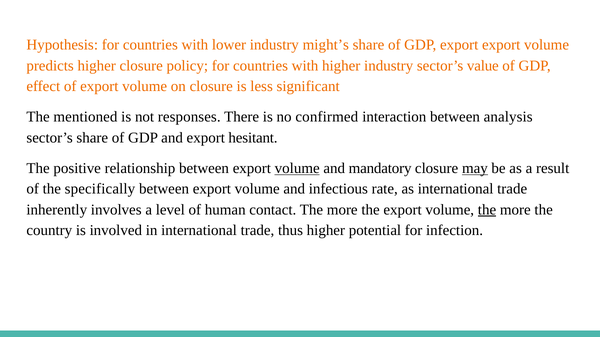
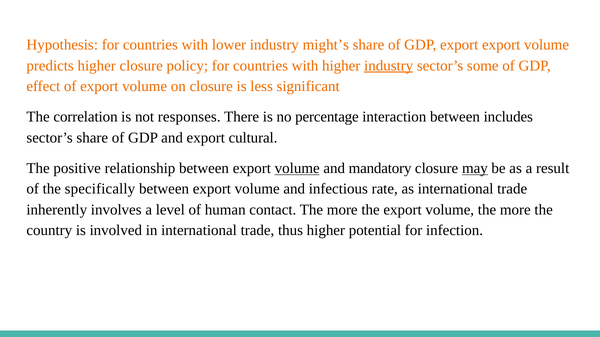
industry at (389, 66) underline: none -> present
value: value -> some
mentioned: mentioned -> correlation
confirmed: confirmed -> percentage
analysis: analysis -> includes
hesitant: hesitant -> cultural
the at (487, 210) underline: present -> none
